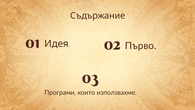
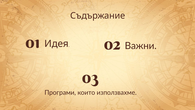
Първо: Първо -> Важни
